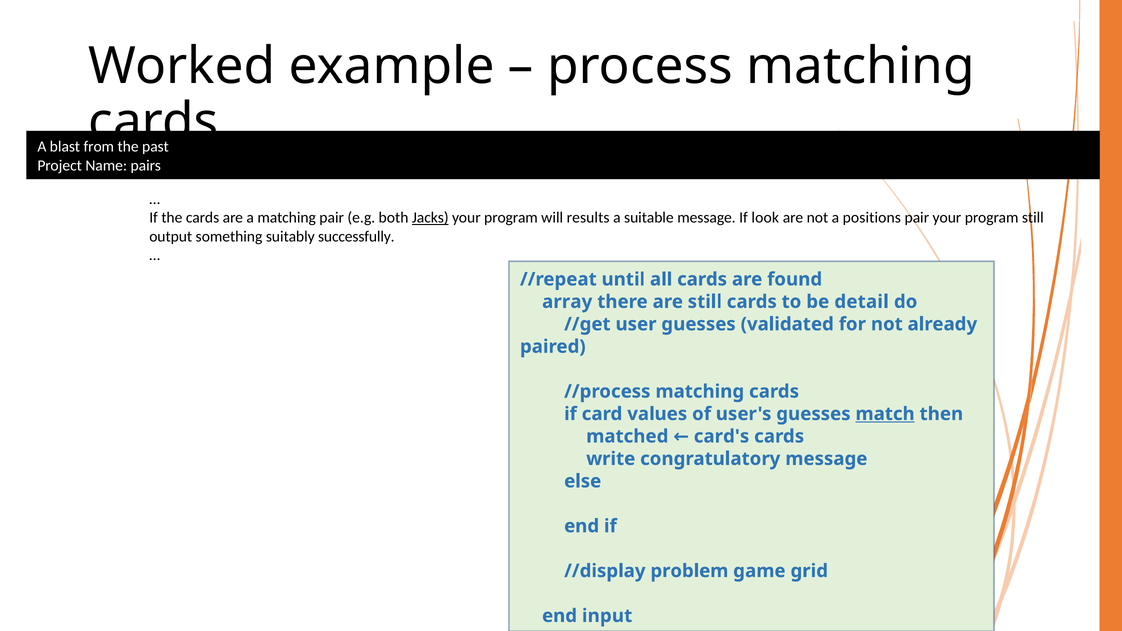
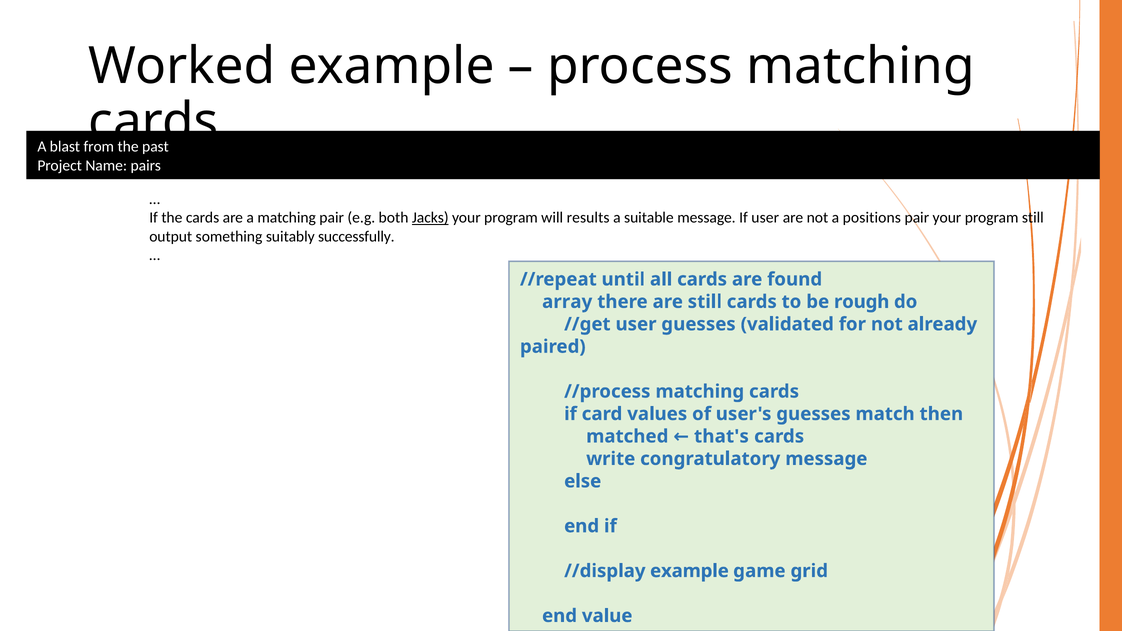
If look: look -> user
detail: detail -> rough
match underline: present -> none
card's: card's -> that's
//display problem: problem -> example
input: input -> value
